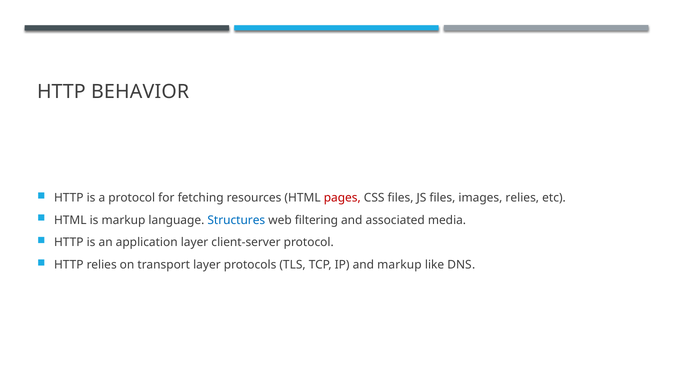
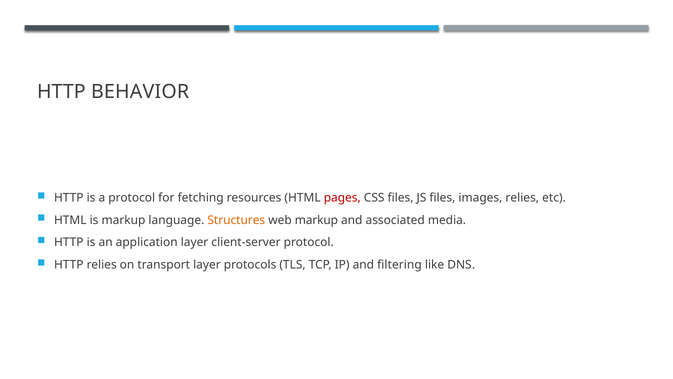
Structures colour: blue -> orange
web filtering: filtering -> markup
and markup: markup -> filtering
